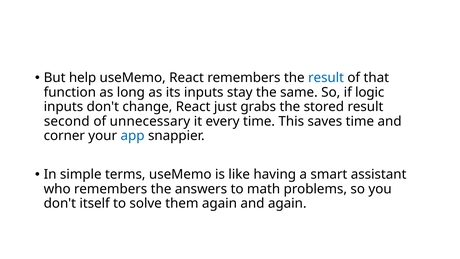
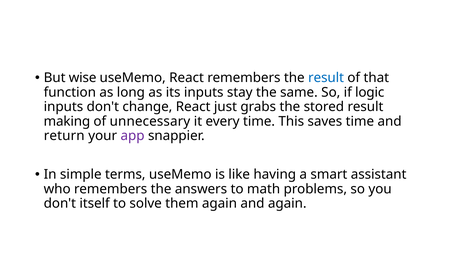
help: help -> wise
second: second -> making
corner: corner -> return
app colour: blue -> purple
